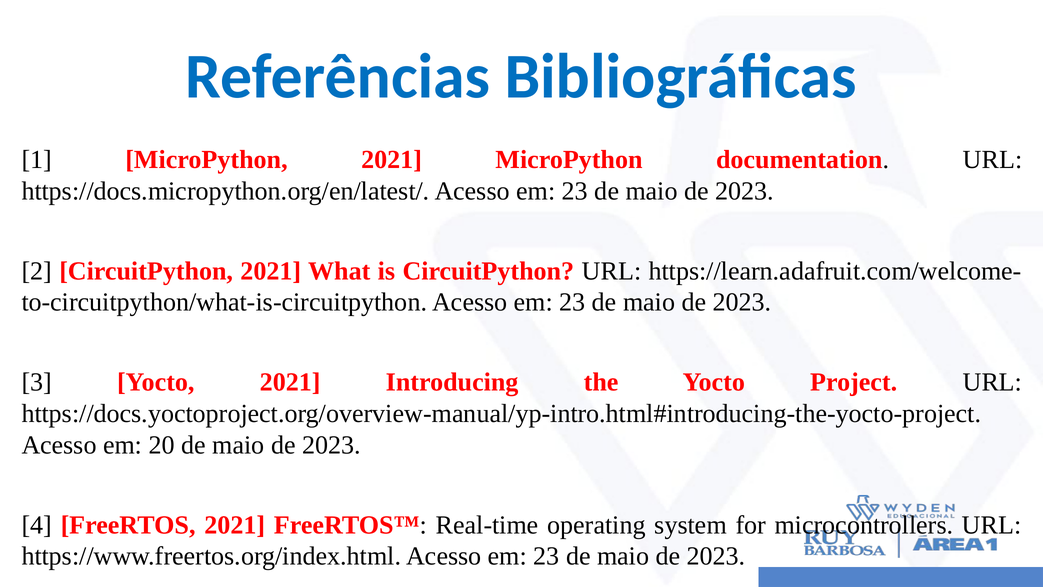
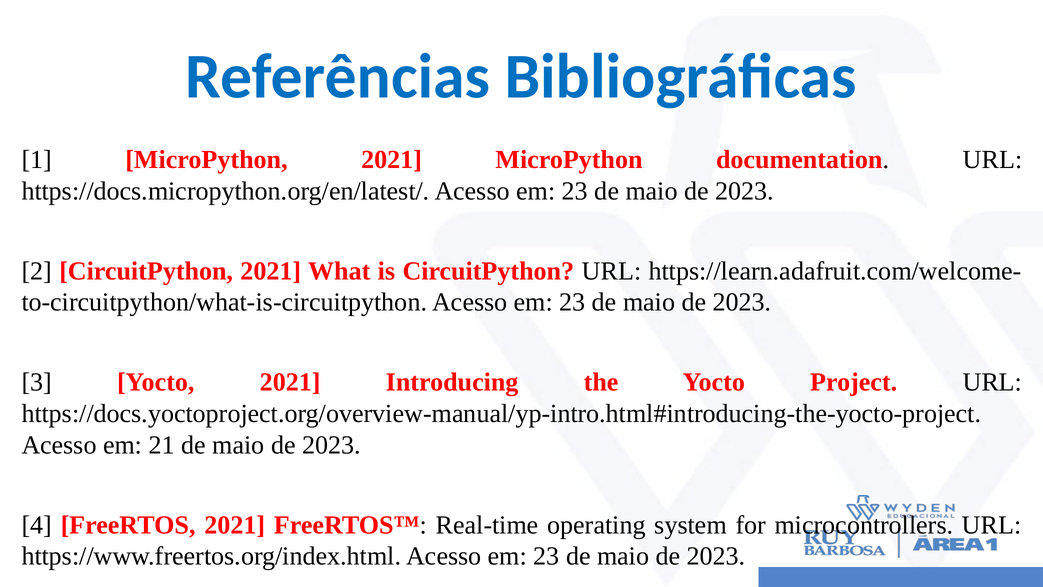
20: 20 -> 21
